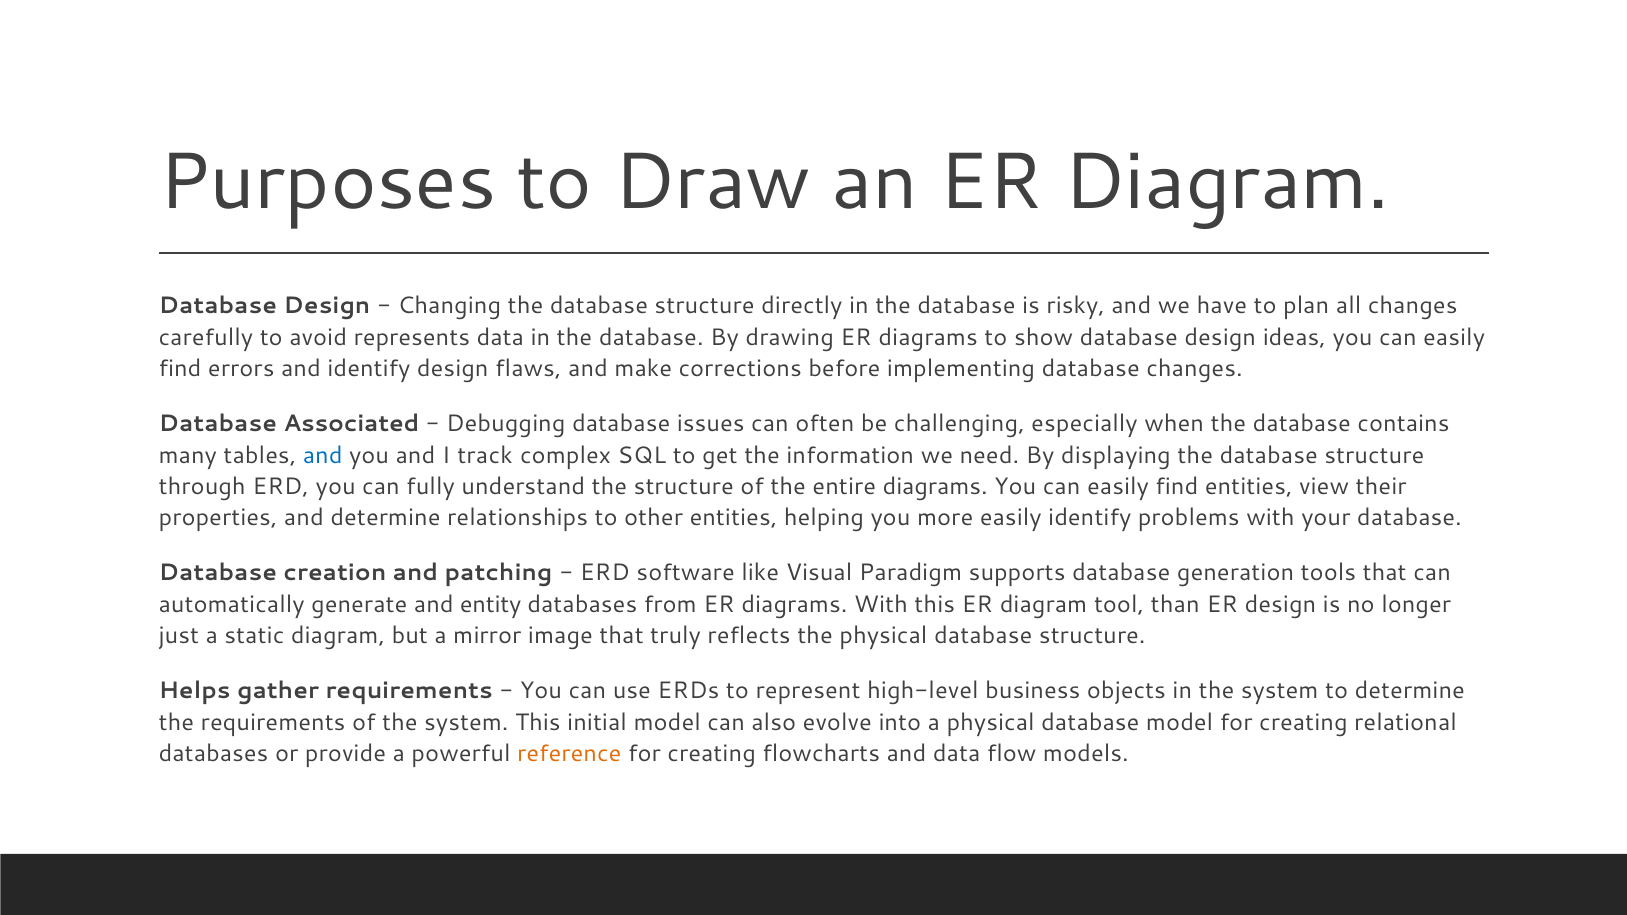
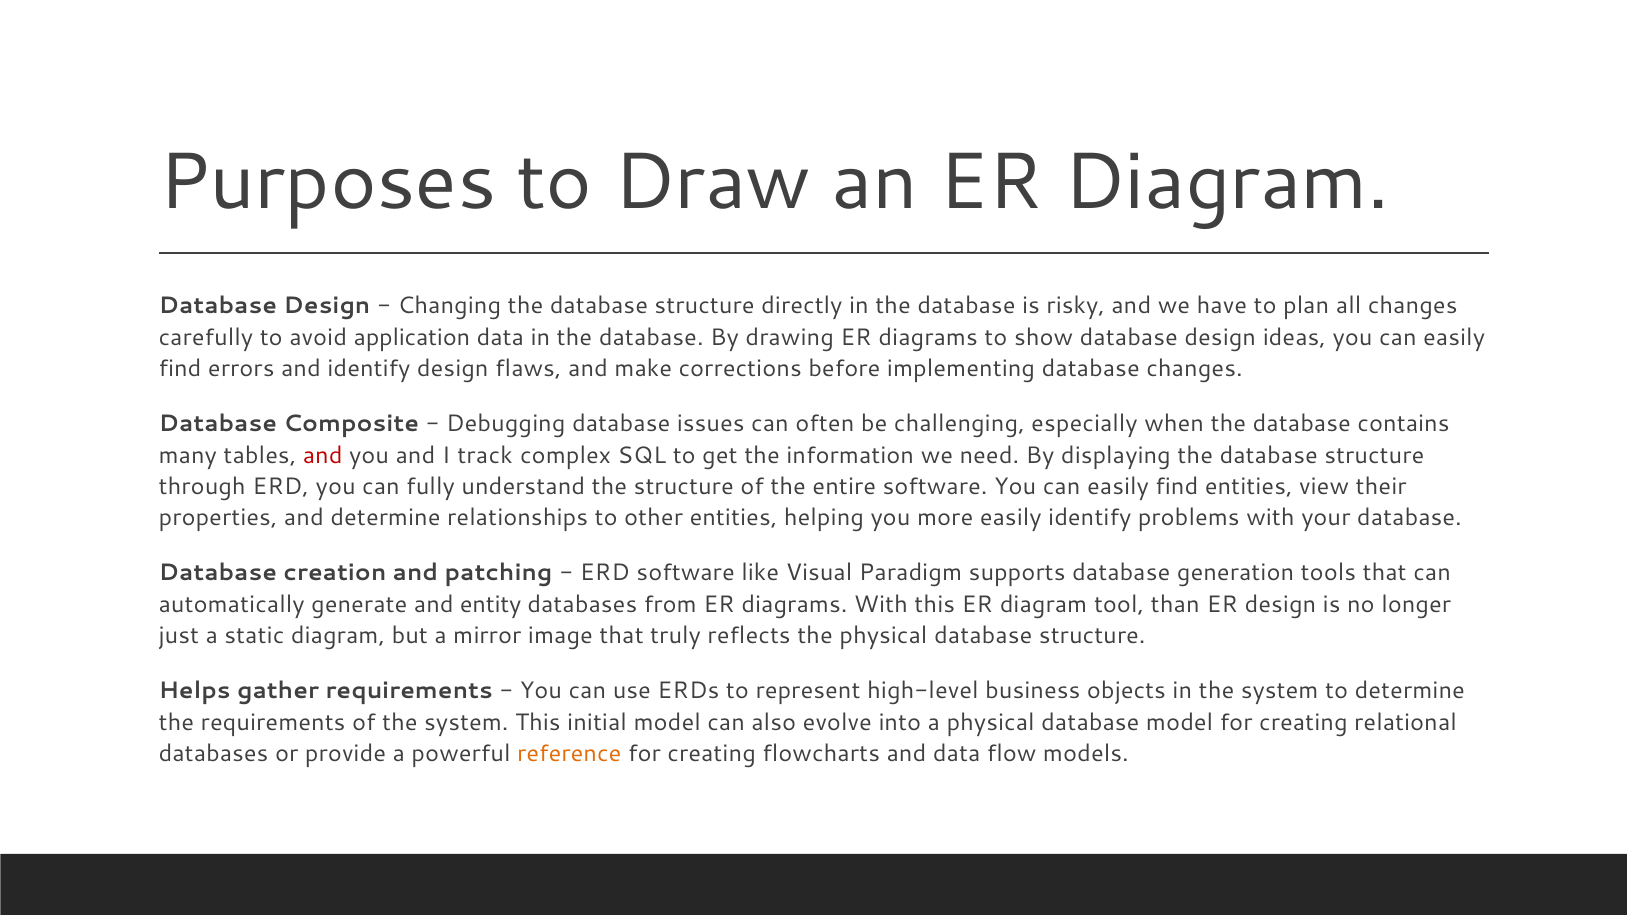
represents: represents -> application
Associated: Associated -> Composite
and at (323, 455) colour: blue -> red
entire diagrams: diagrams -> software
